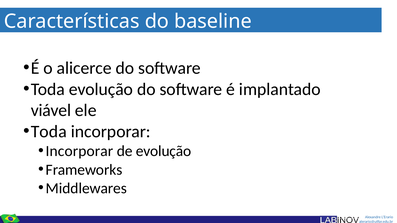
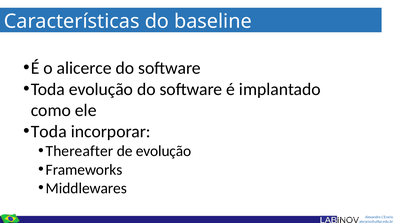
viável: viável -> como
Incorporar at (79, 151): Incorporar -> Thereafter
